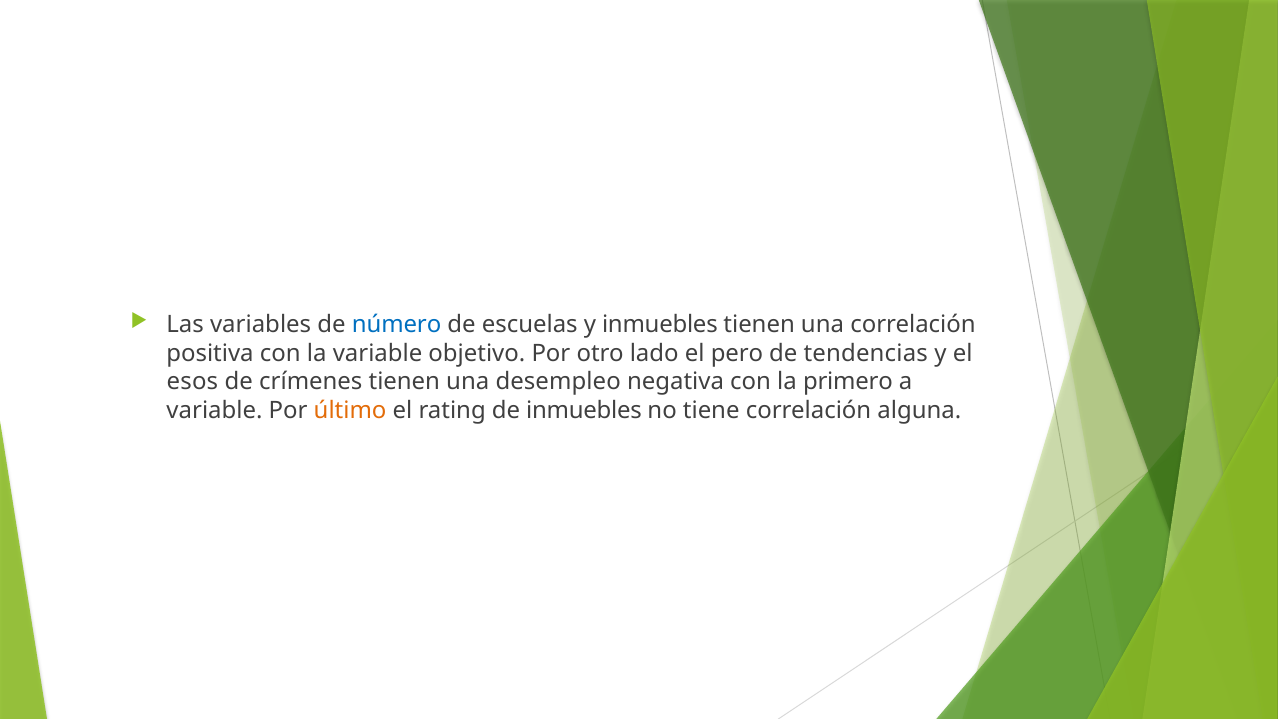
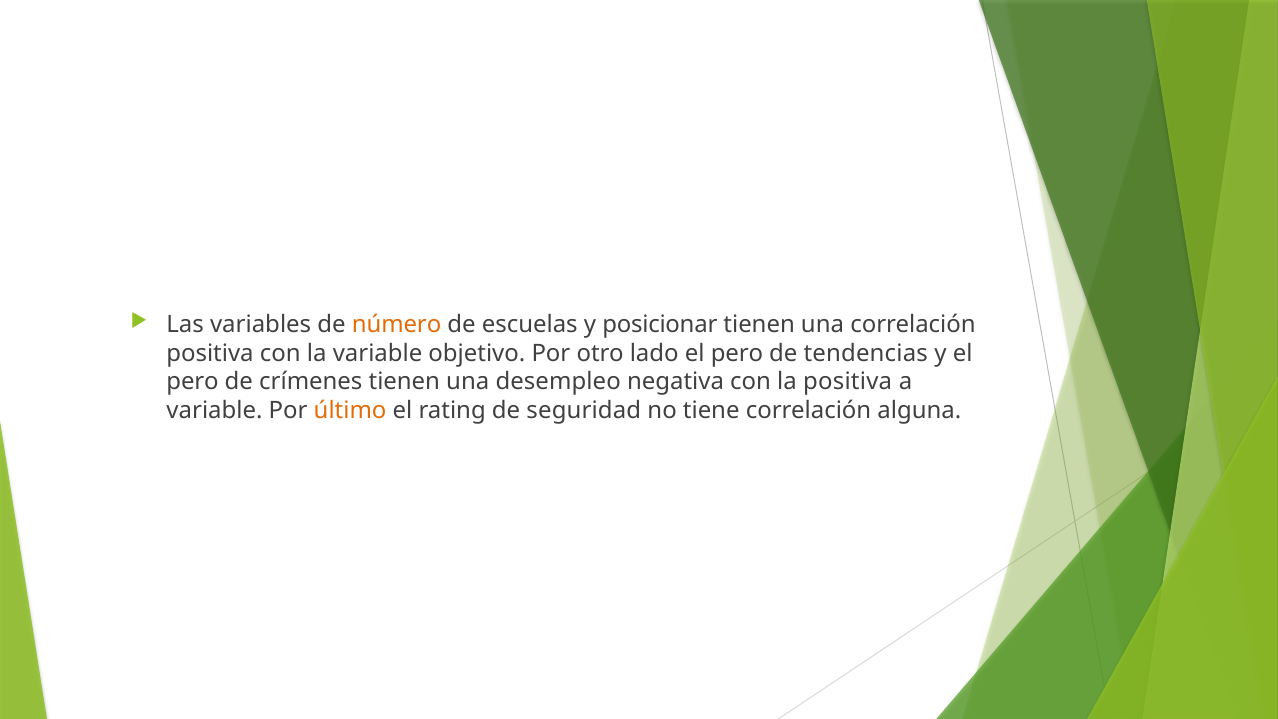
número colour: blue -> orange
y inmuebles: inmuebles -> posicionar
esos at (192, 382): esos -> pero
la primero: primero -> positiva
de inmuebles: inmuebles -> seguridad
